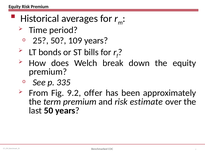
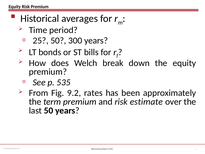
109: 109 -> 300
335: 335 -> 535
offer: offer -> rates
